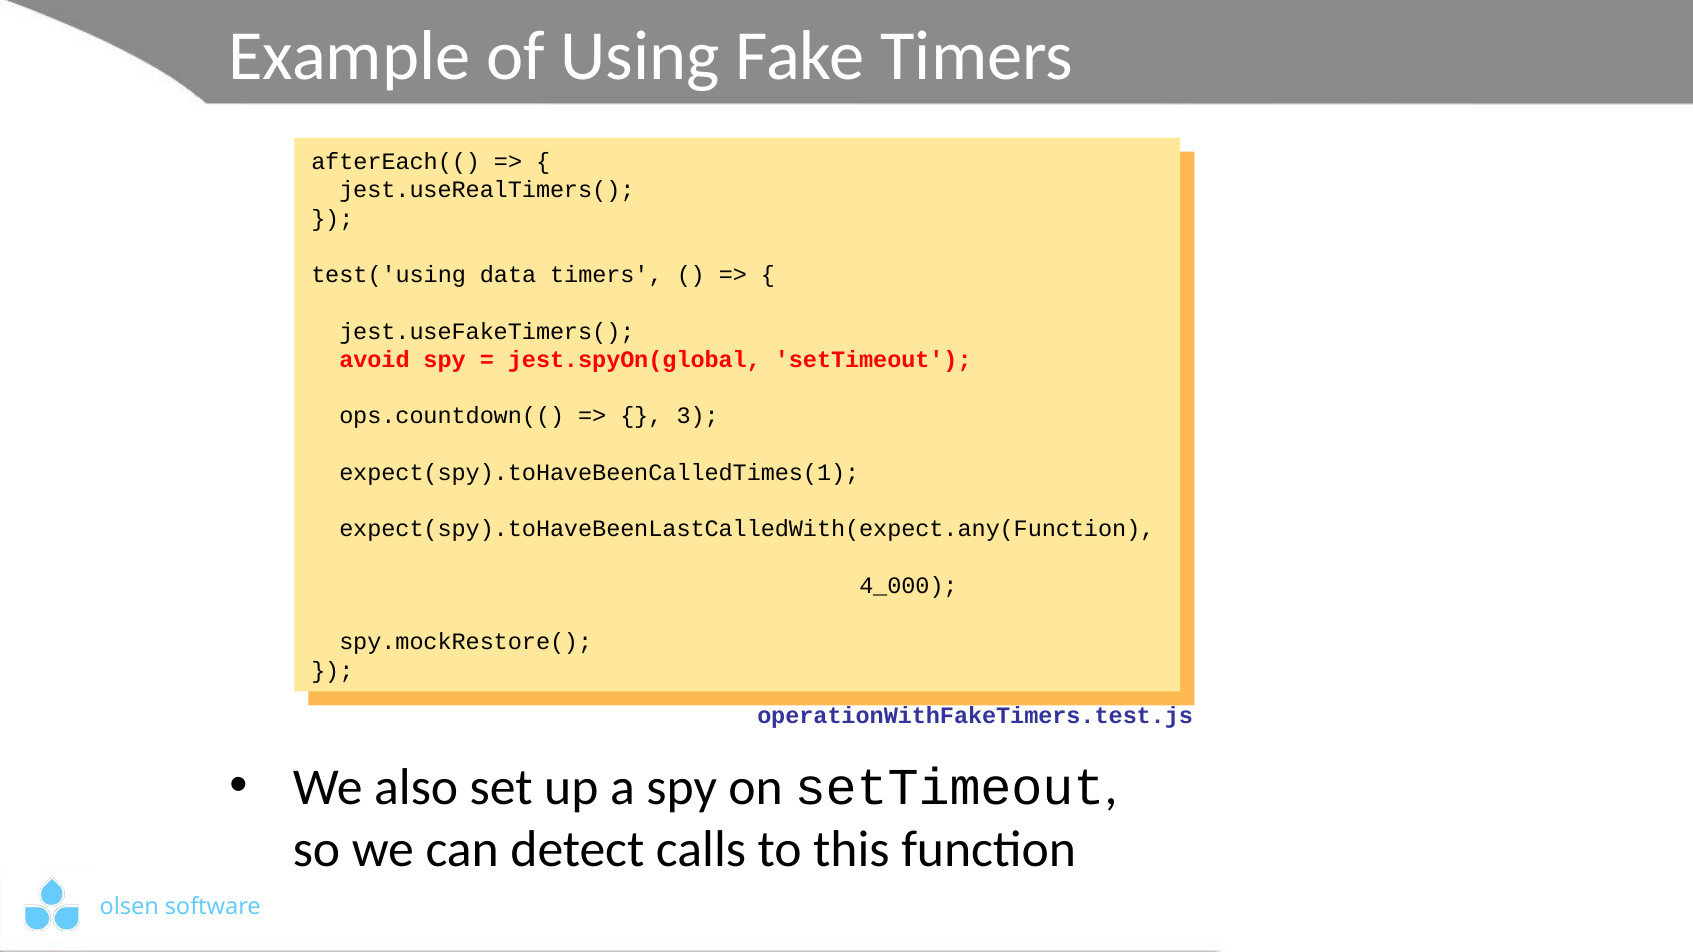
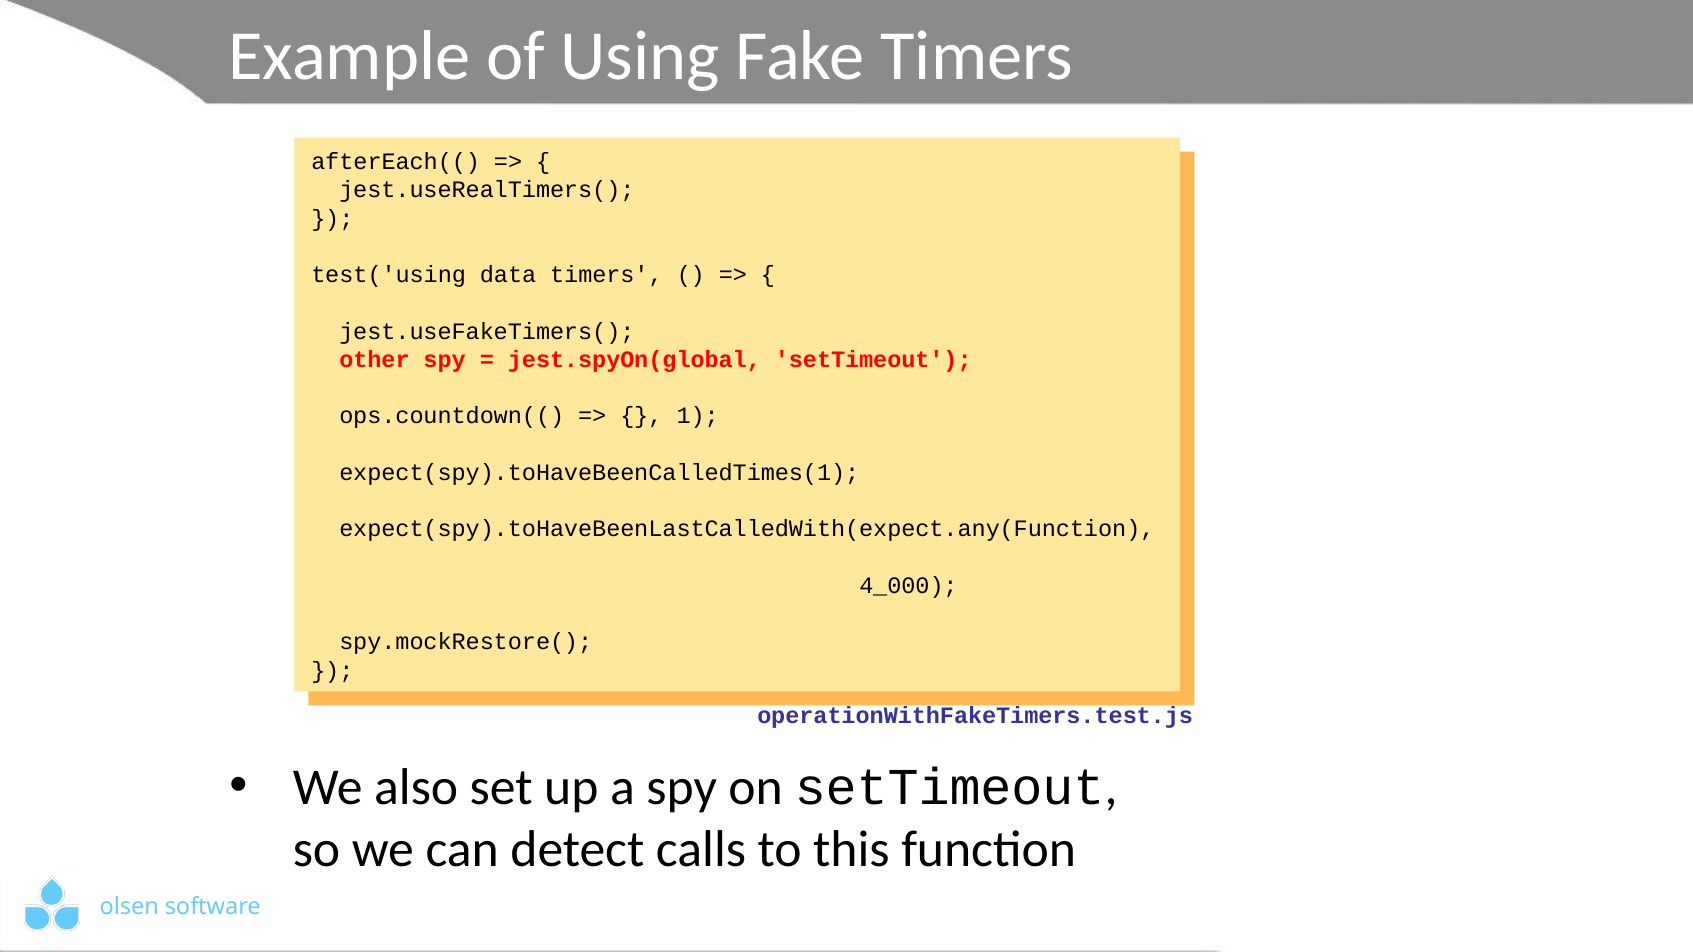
avoid: avoid -> other
3: 3 -> 1
